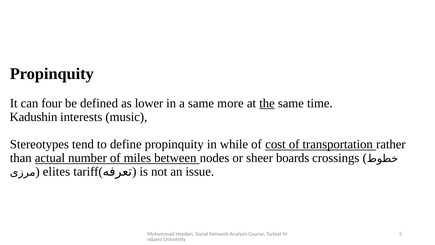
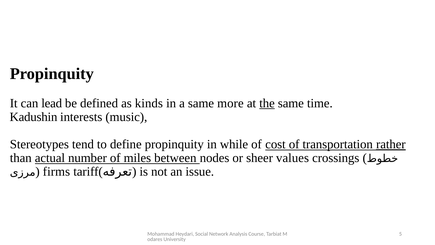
four: four -> lead
lower: lower -> kinds
rather underline: none -> present
boards: boards -> values
elites: elites -> firms
